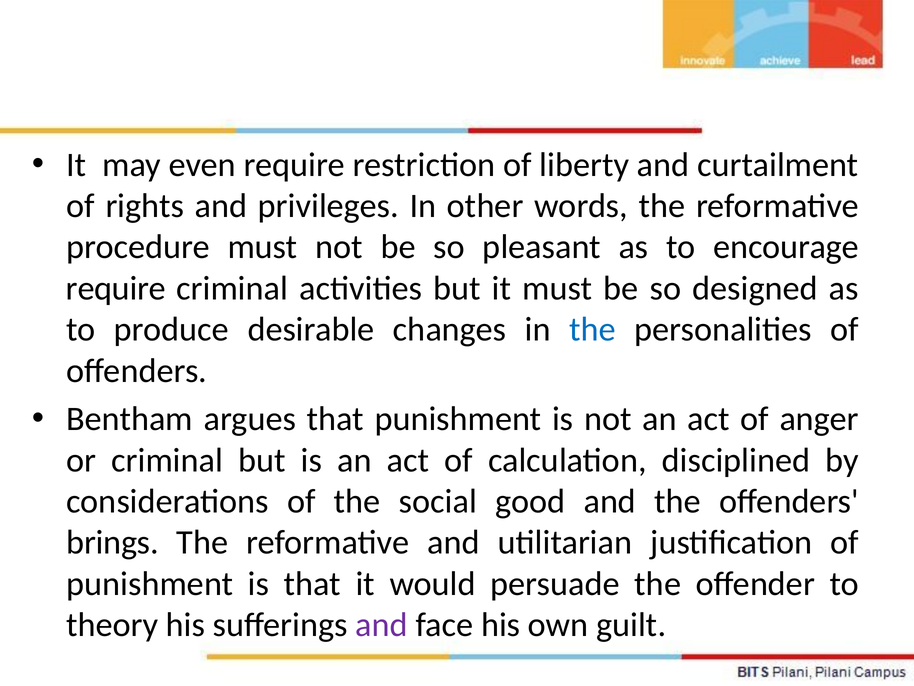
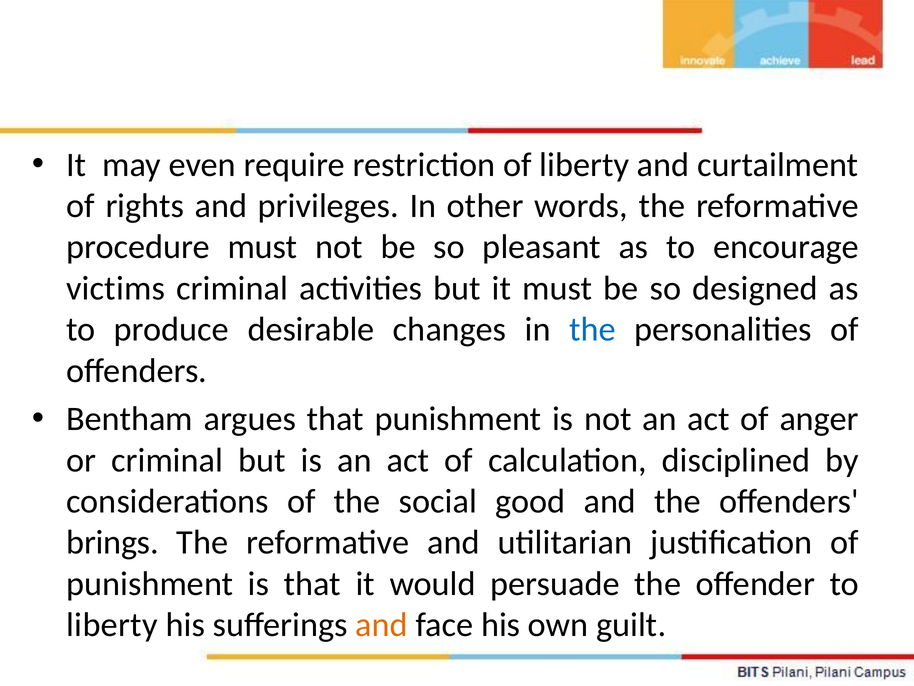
require at (116, 288): require -> victims
theory at (112, 625): theory -> liberty
and at (382, 625) colour: purple -> orange
